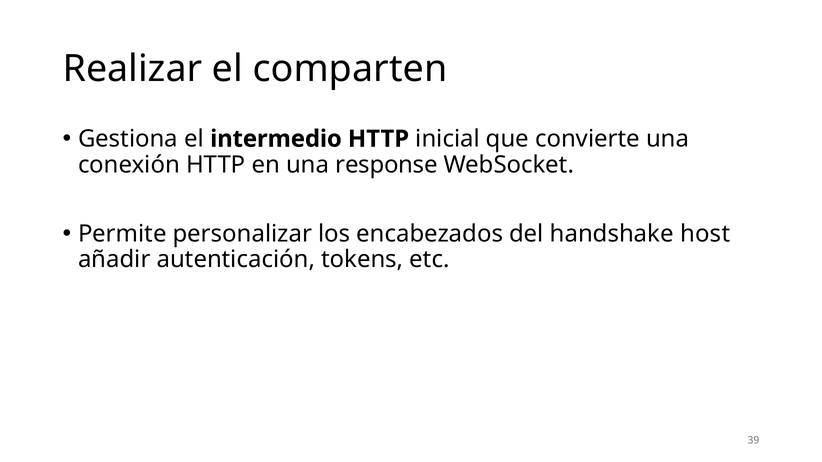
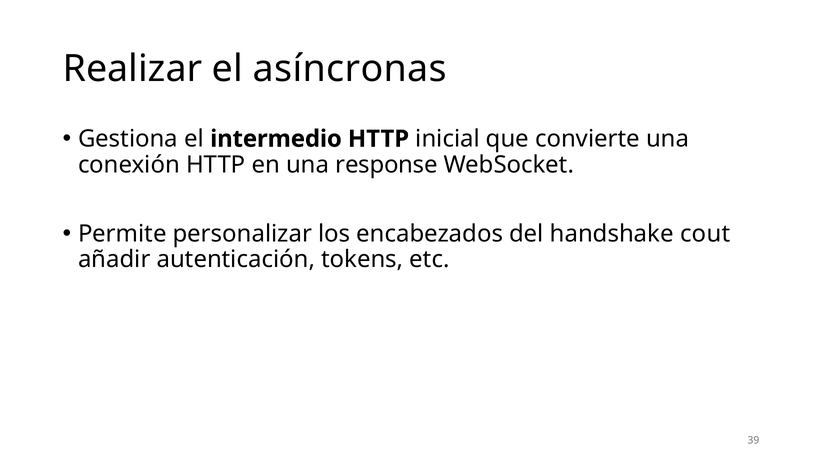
comparten: comparten -> asíncronas
host: host -> cout
